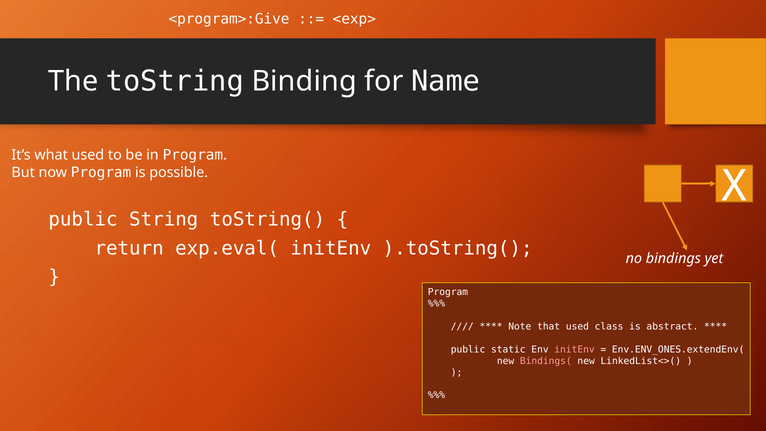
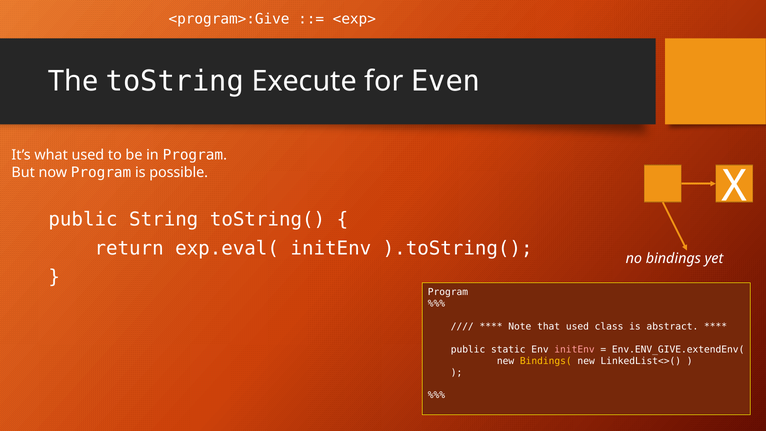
Binding: Binding -> Execute
Name: Name -> Even
Env.ENV_ONES.extendEnv(: Env.ENV_ONES.extendEnv( -> Env.ENV_GIVE.extendEnv(
Bindings( colour: pink -> yellow
